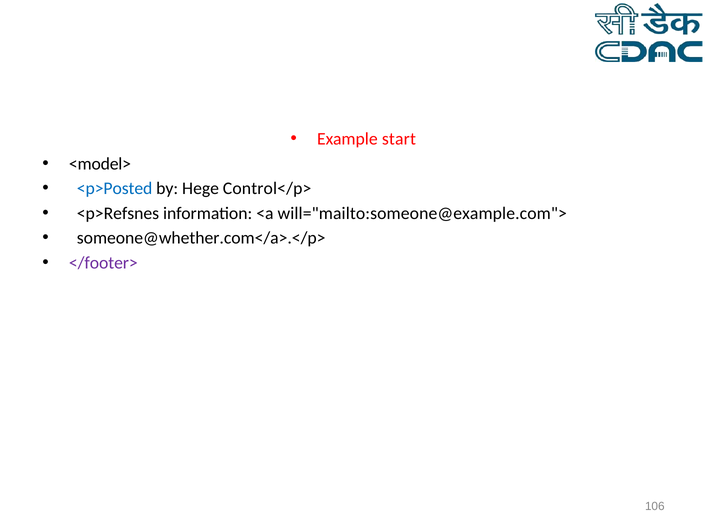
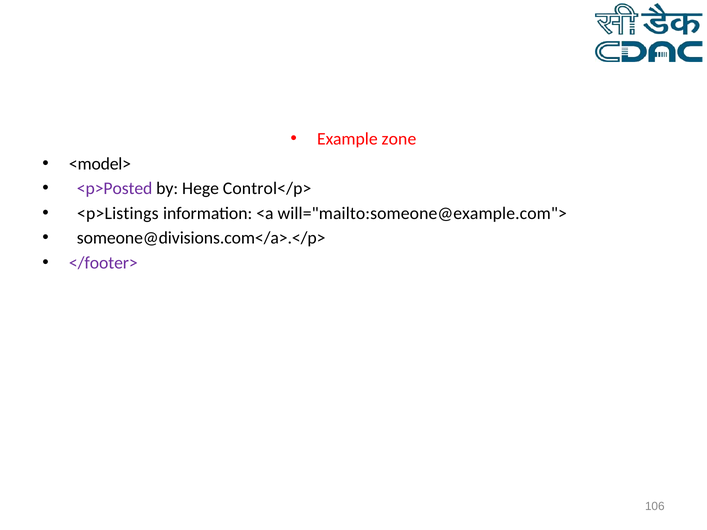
start: start -> zone
<p>Posted colour: blue -> purple
<p>Refsnes: <p>Refsnes -> <p>Listings
someone@whether.com</a>.</p>: someone@whether.com</a>.</p> -> someone@divisions.com</a>.</p>
